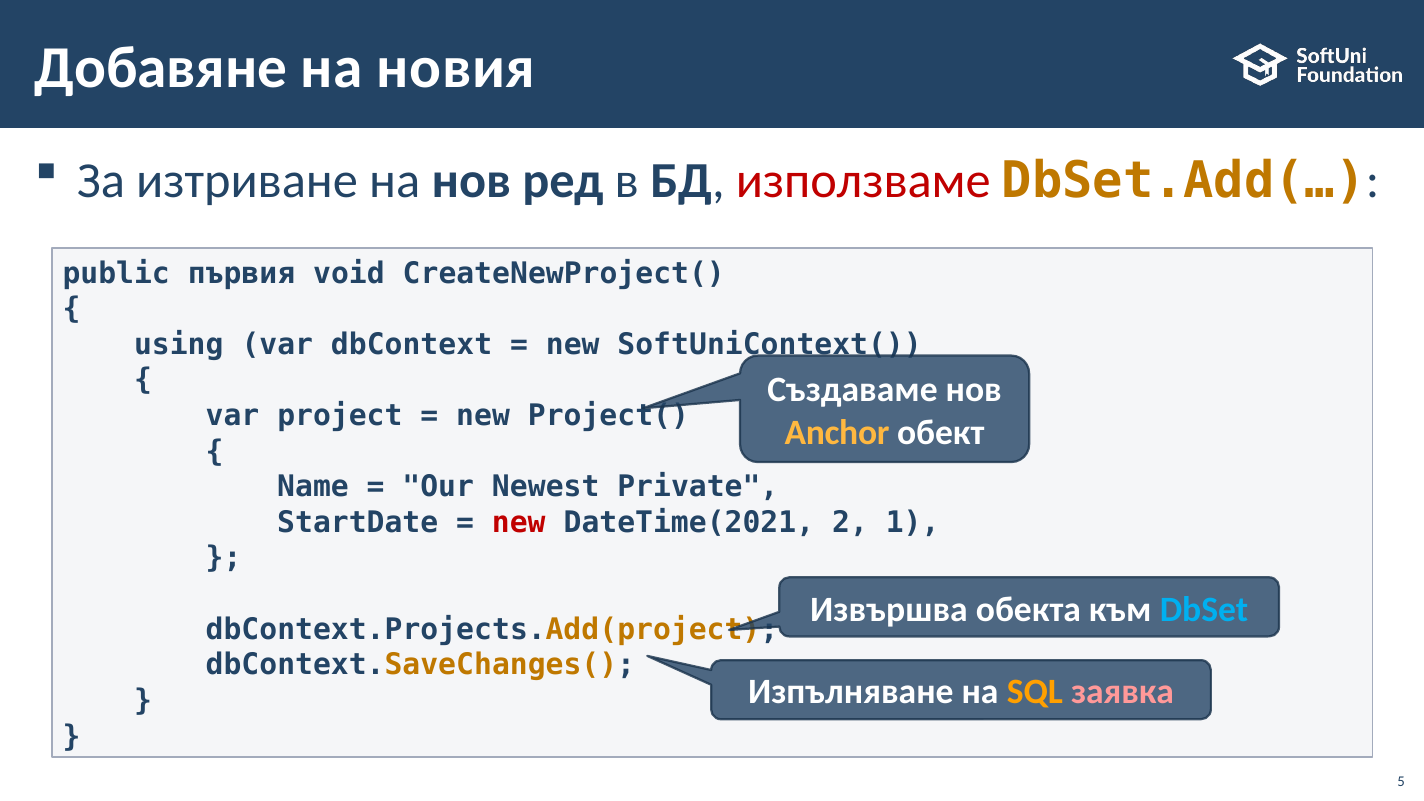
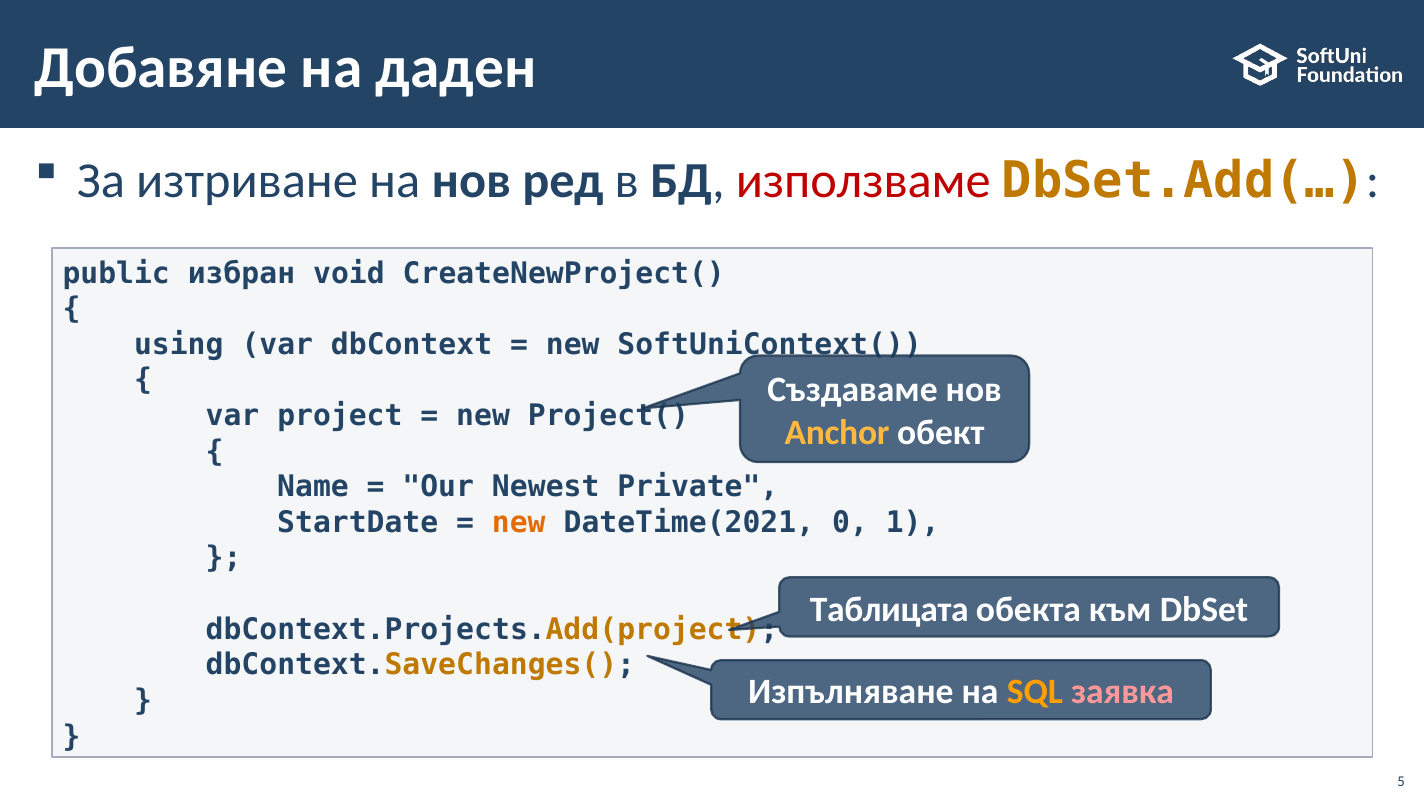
новия: новия -> даден
първия: първия -> избран
new at (519, 523) colour: red -> orange
2: 2 -> 0
Извършва: Извършва -> Таблицата
DbSet colour: light blue -> white
